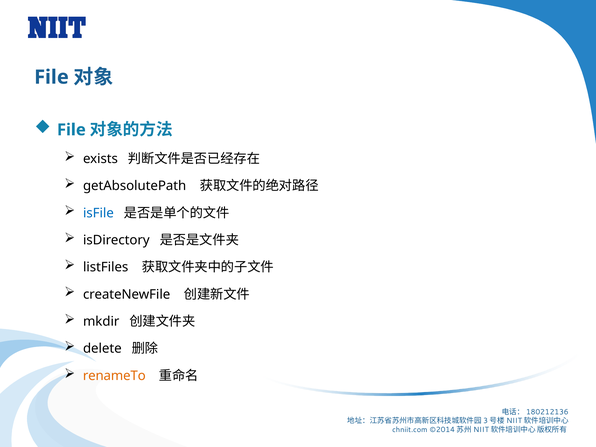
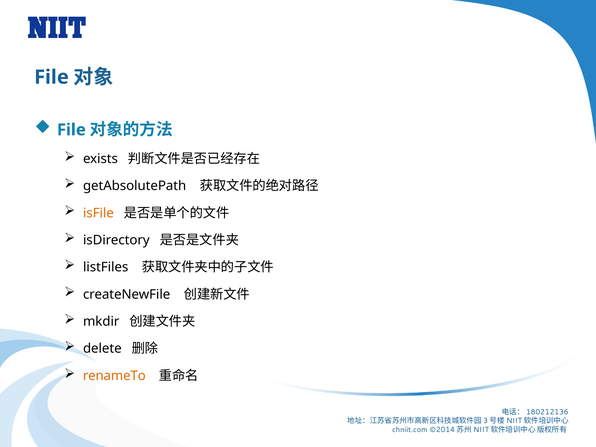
isFile colour: blue -> orange
